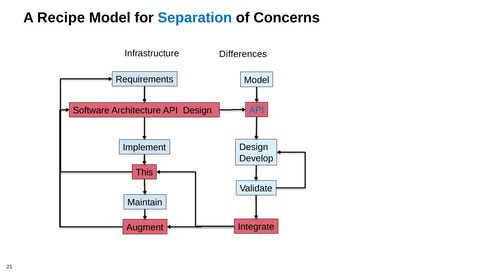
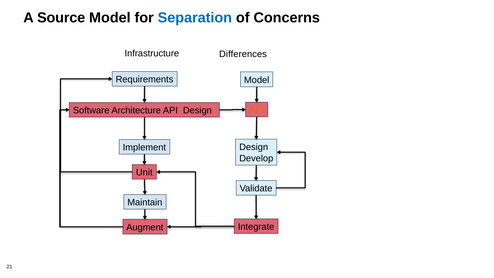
Recipe: Recipe -> Source
API at (257, 110) colour: blue -> orange
This: This -> Unit
